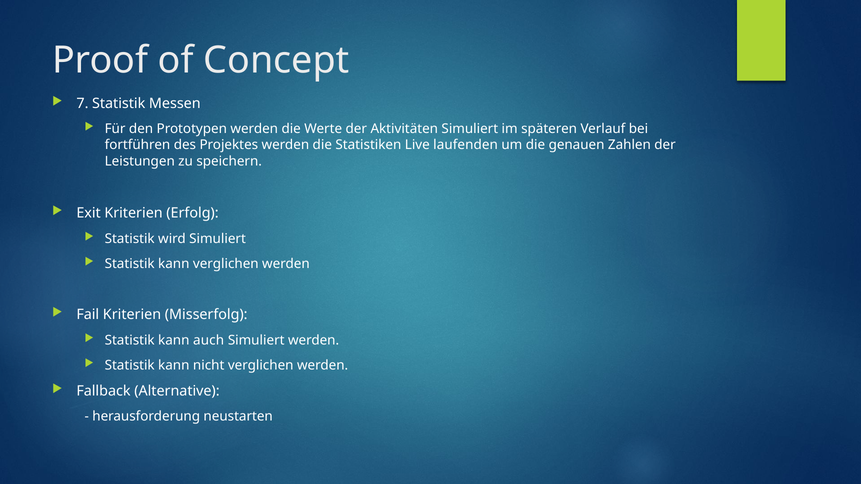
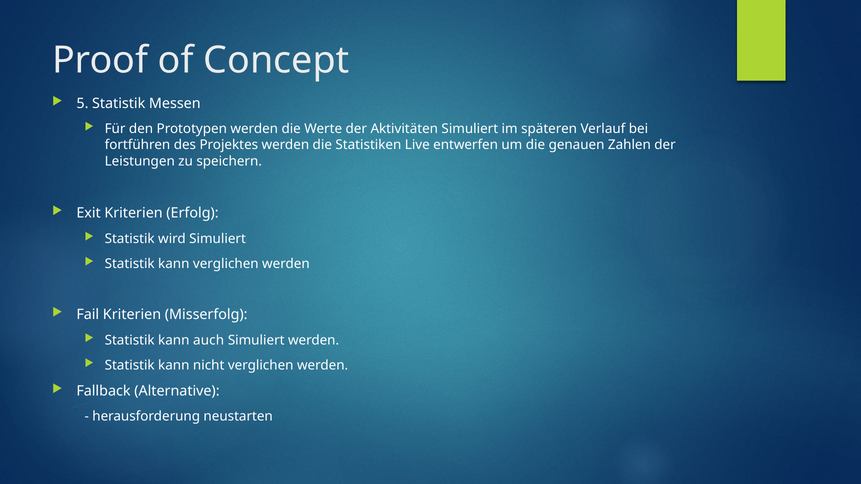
7: 7 -> 5
laufenden: laufenden -> entwerfen
